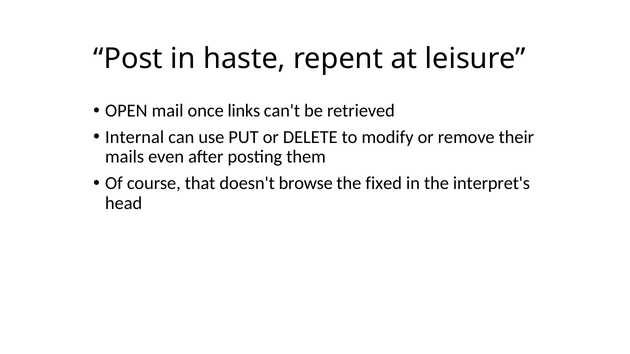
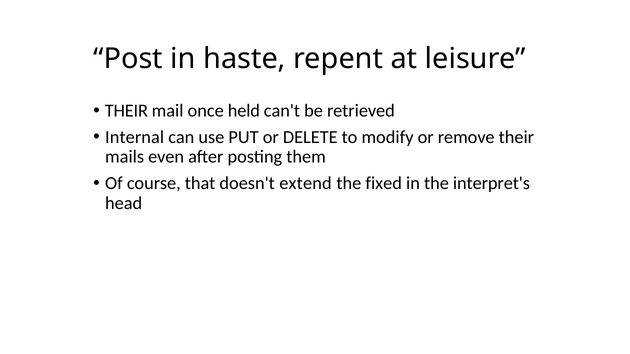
OPEN at (126, 111): OPEN -> THEIR
links: links -> held
browse: browse -> extend
